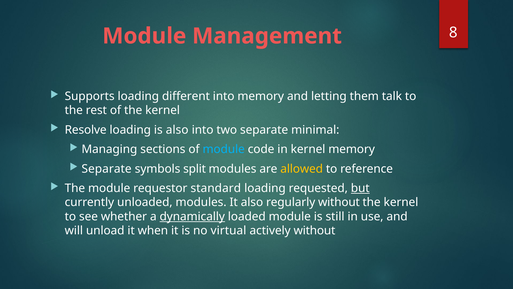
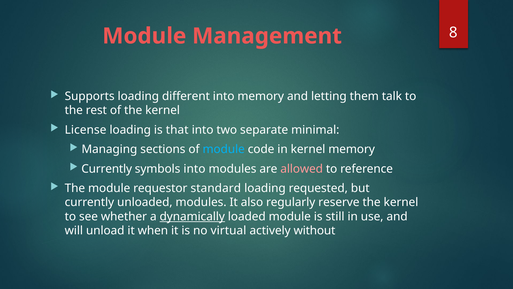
Resolve: Resolve -> License
is also: also -> that
Separate at (107, 169): Separate -> Currently
symbols split: split -> into
allowed colour: yellow -> pink
but underline: present -> none
regularly without: without -> reserve
